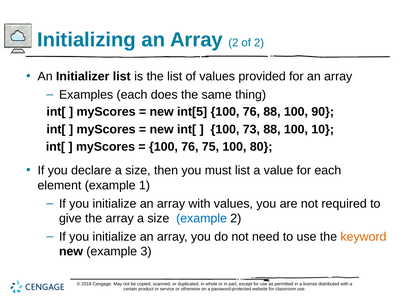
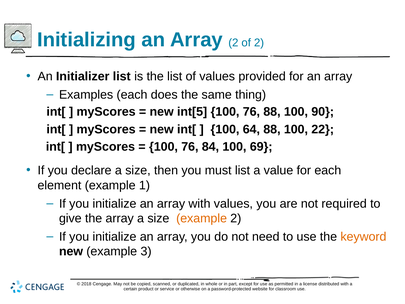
73: 73 -> 64
10: 10 -> 22
75: 75 -> 84
80: 80 -> 69
example at (202, 218) colour: blue -> orange
